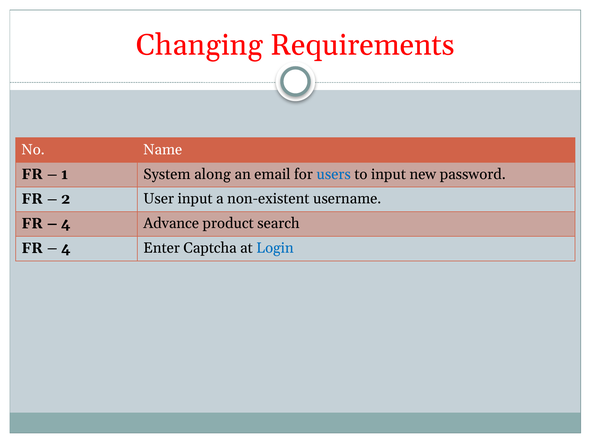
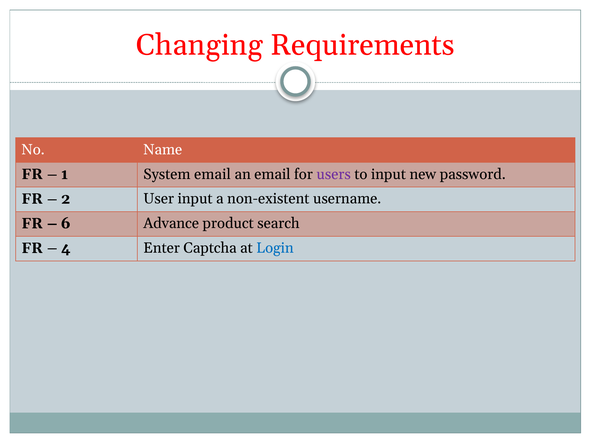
System along: along -> email
users colour: blue -> purple
4 at (66, 224): 4 -> 6
